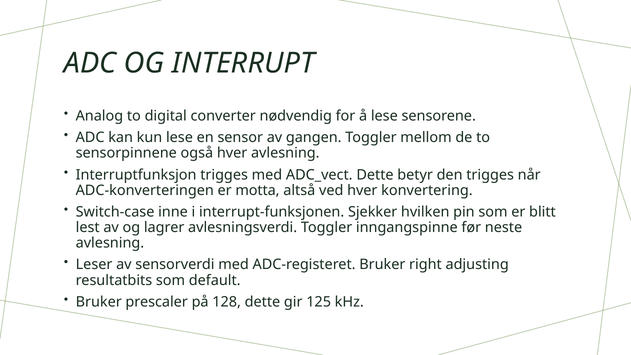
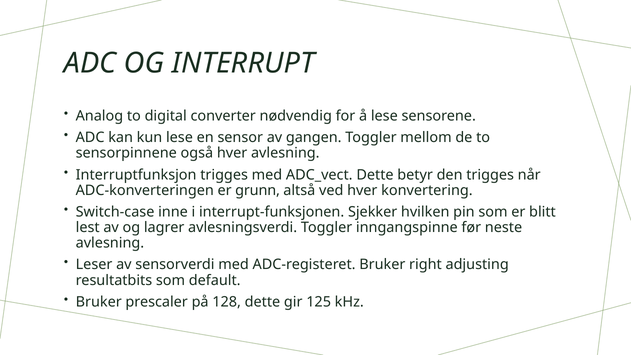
motta: motta -> grunn
